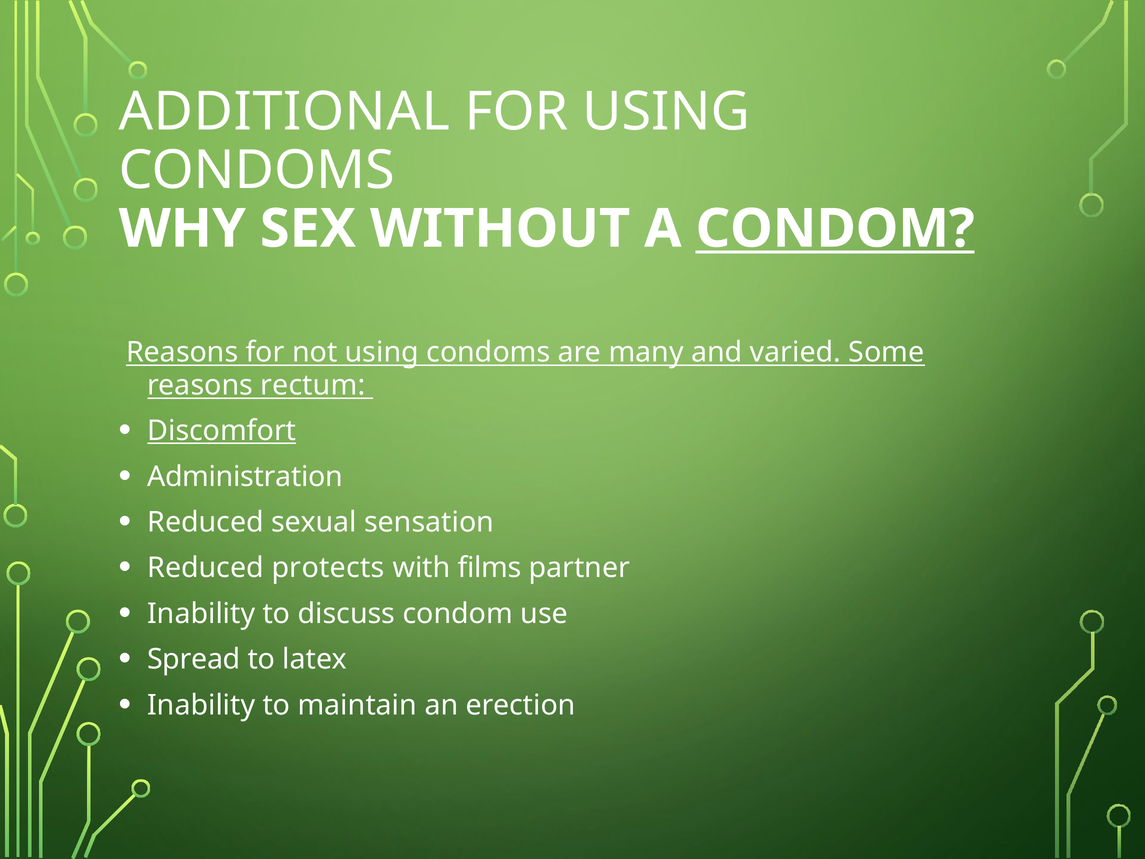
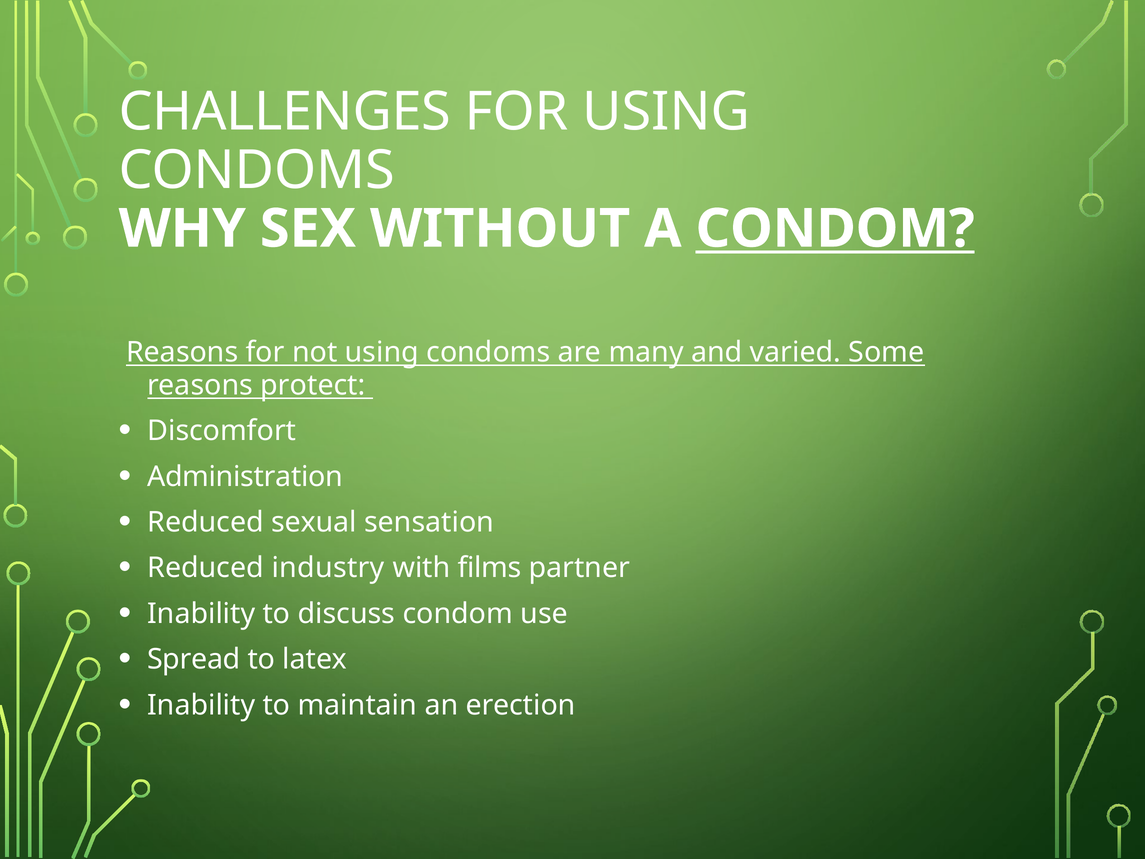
ADDITIONAL: ADDITIONAL -> CHALLENGES
rectum: rectum -> protect
Discomfort underline: present -> none
protects: protects -> industry
